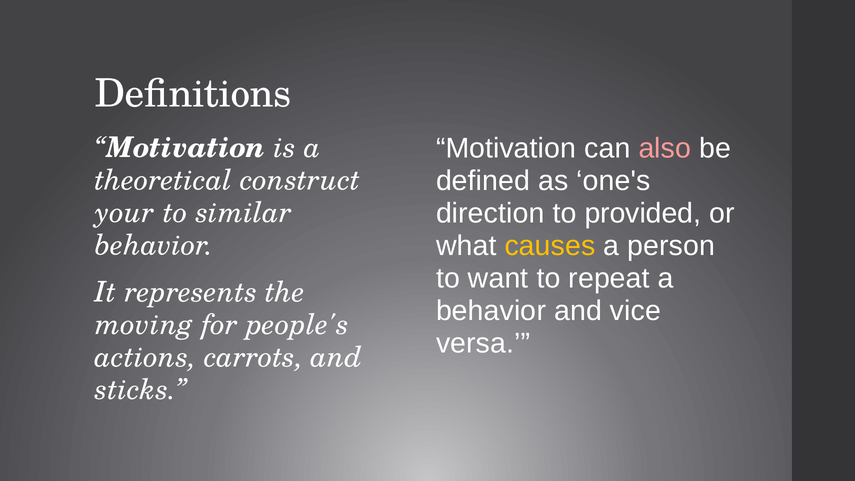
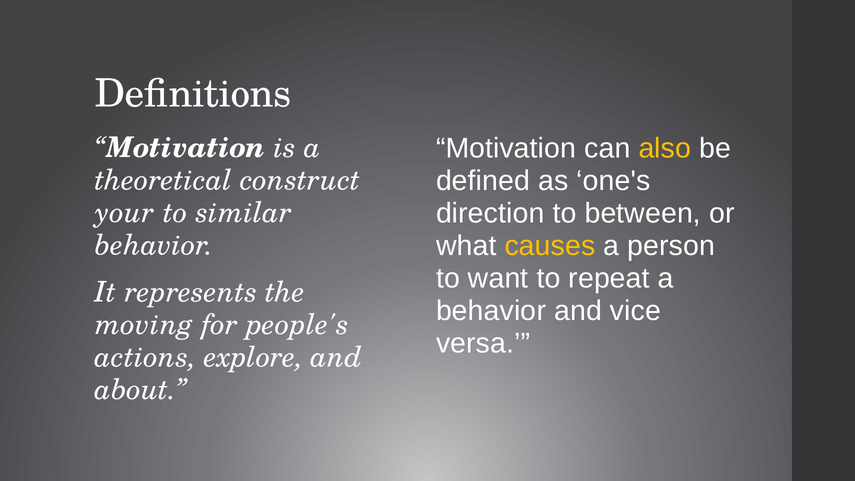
also colour: pink -> yellow
provided: provided -> between
carrots: carrots -> explore
sticks: sticks -> about
